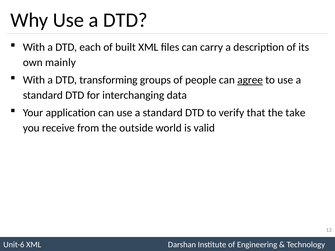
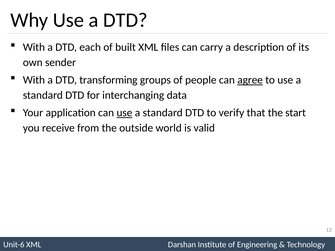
mainly: mainly -> sender
use at (124, 113) underline: none -> present
take: take -> start
